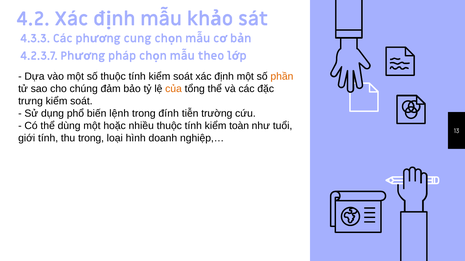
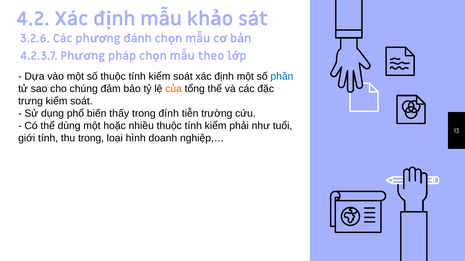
4.3.3: 4.3.3 -> 3.2.6
cung: cung -> đánh
phần colour: orange -> blue
lệnh: lệnh -> thấy
toàn: toàn -> phải
